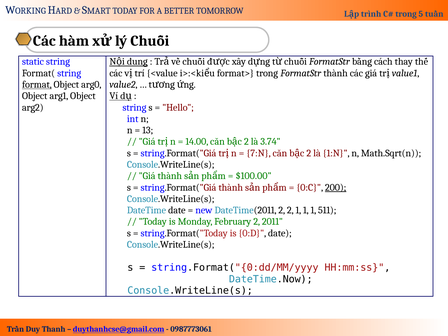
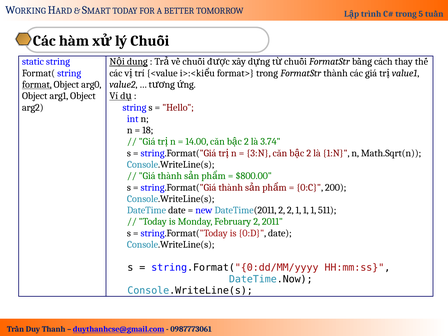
13: 13 -> 18
7:N: 7:N -> 3:N
$100.00: $100.00 -> $800.00
200 underline: present -> none
